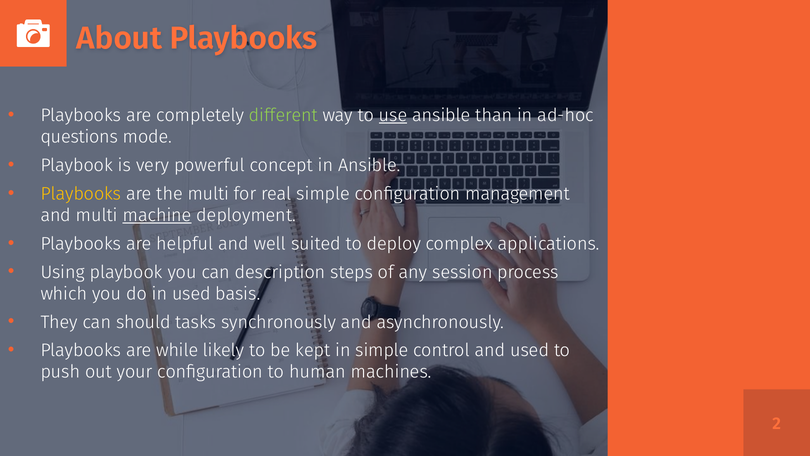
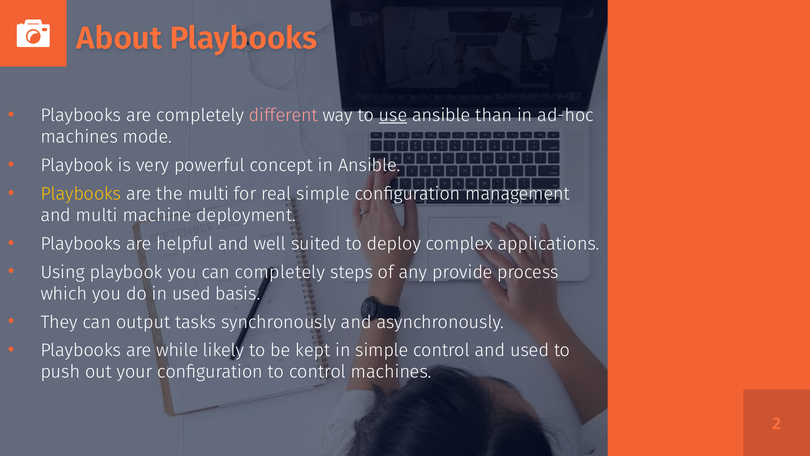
different colour: light green -> pink
questions at (79, 137): questions -> machines
machine underline: present -> none
can description: description -> completely
session: session -> provide
should: should -> output
to human: human -> control
